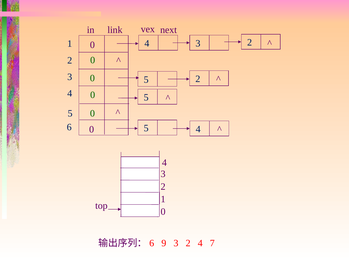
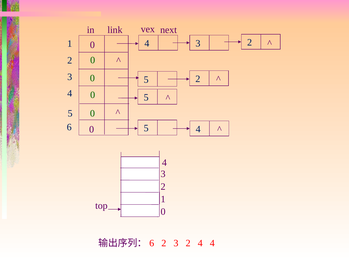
9 at (164, 243): 9 -> 2
4 7: 7 -> 4
